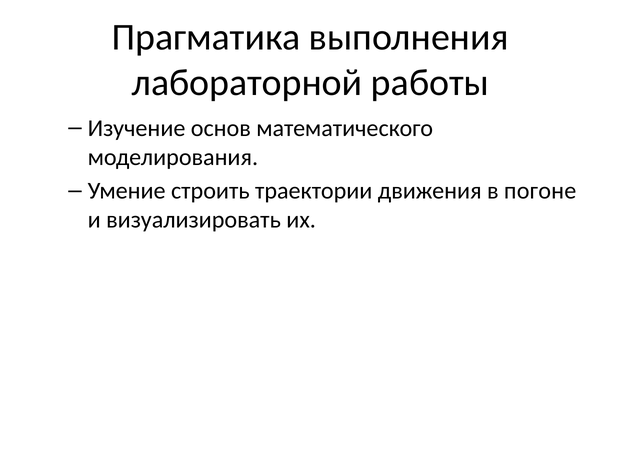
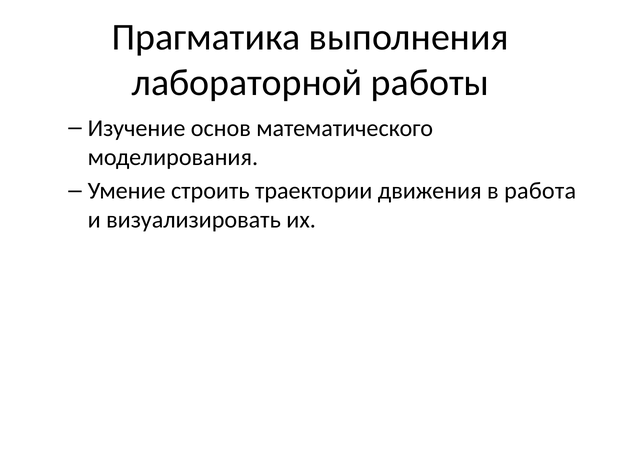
погоне: погоне -> работа
